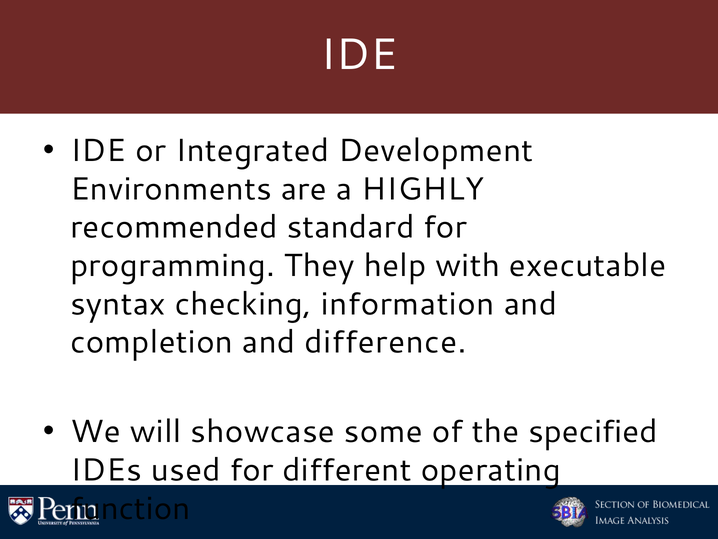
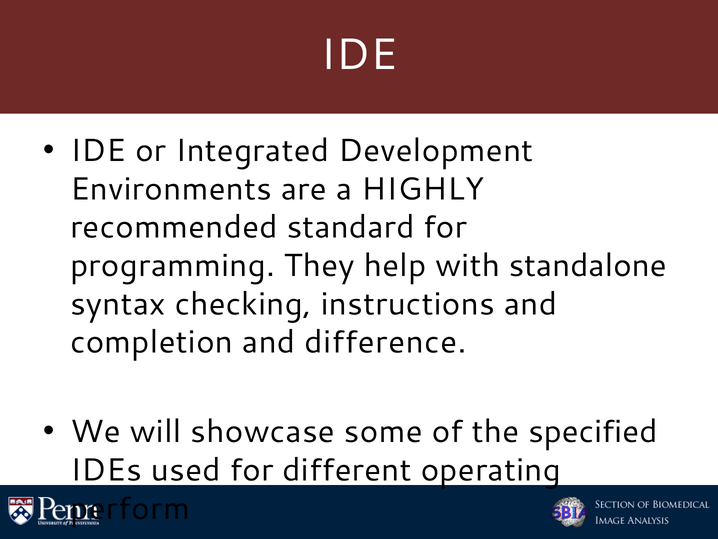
executable: executable -> standalone
information: information -> instructions
function: function -> perform
